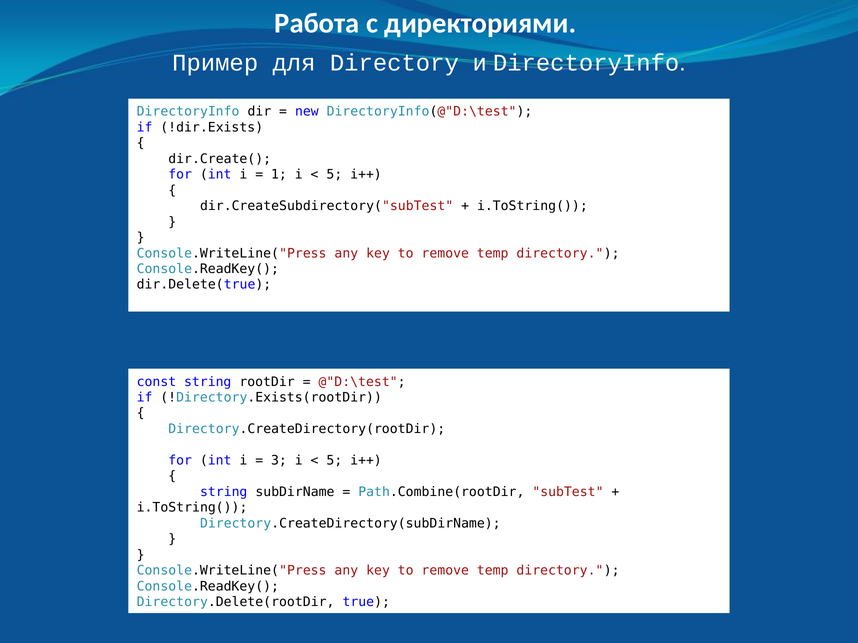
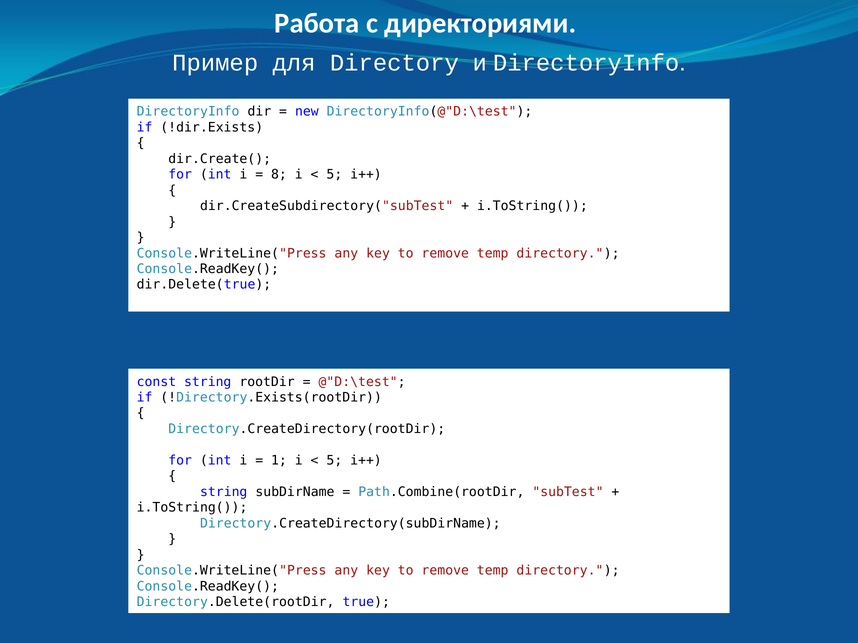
1: 1 -> 8
3: 3 -> 1
